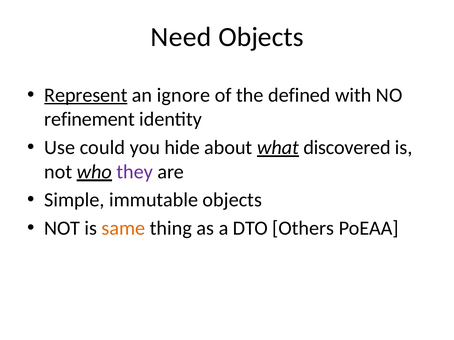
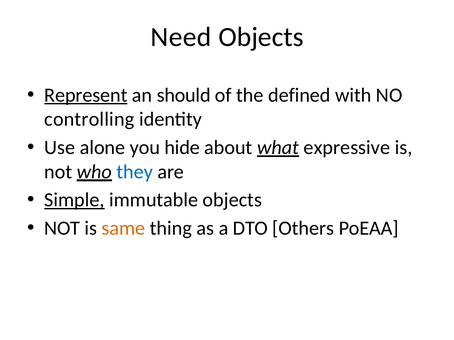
ignore: ignore -> should
refinement: refinement -> controlling
could: could -> alone
discovered: discovered -> expressive
they colour: purple -> blue
Simple underline: none -> present
